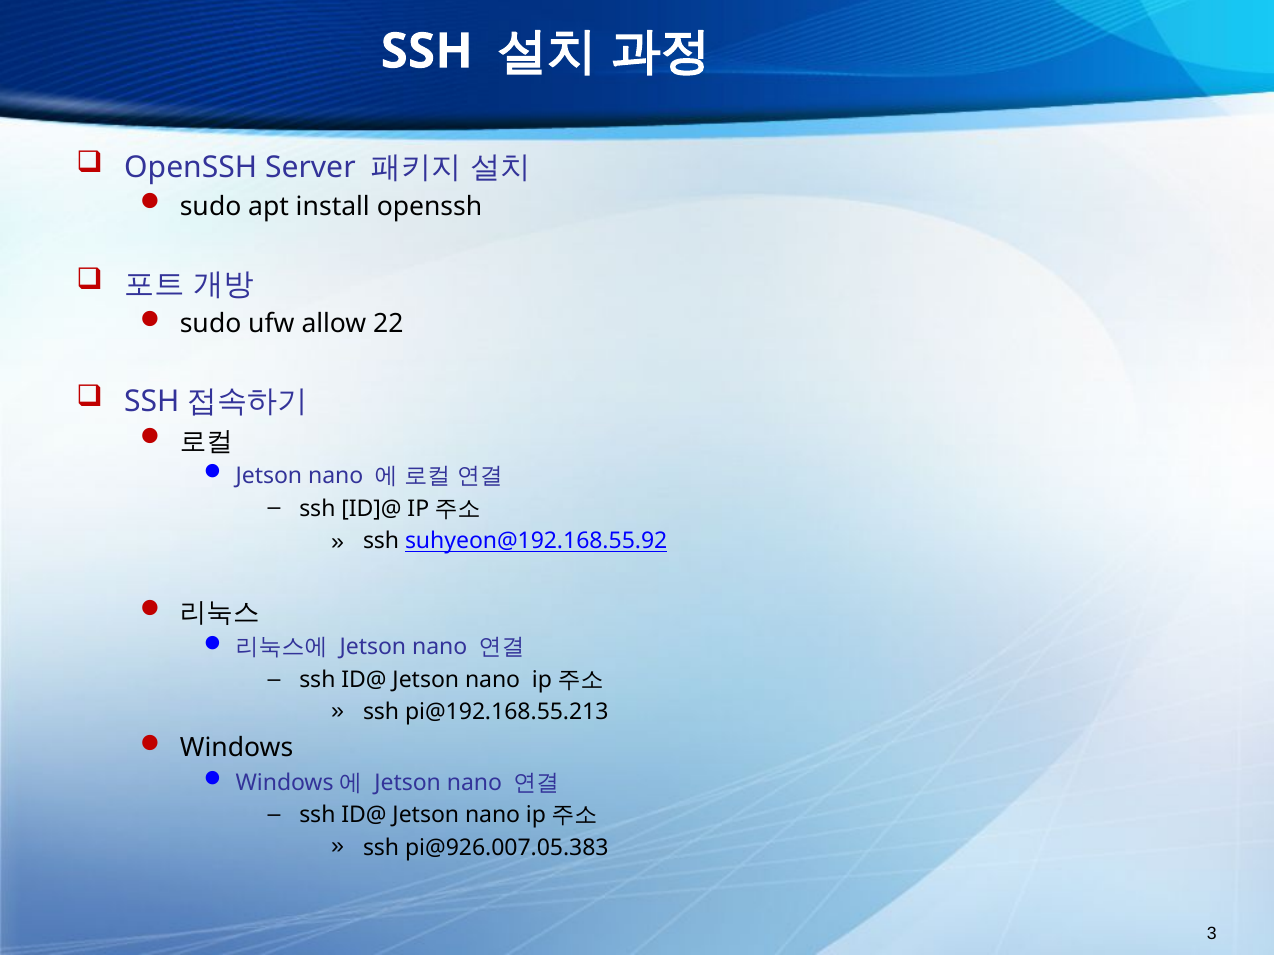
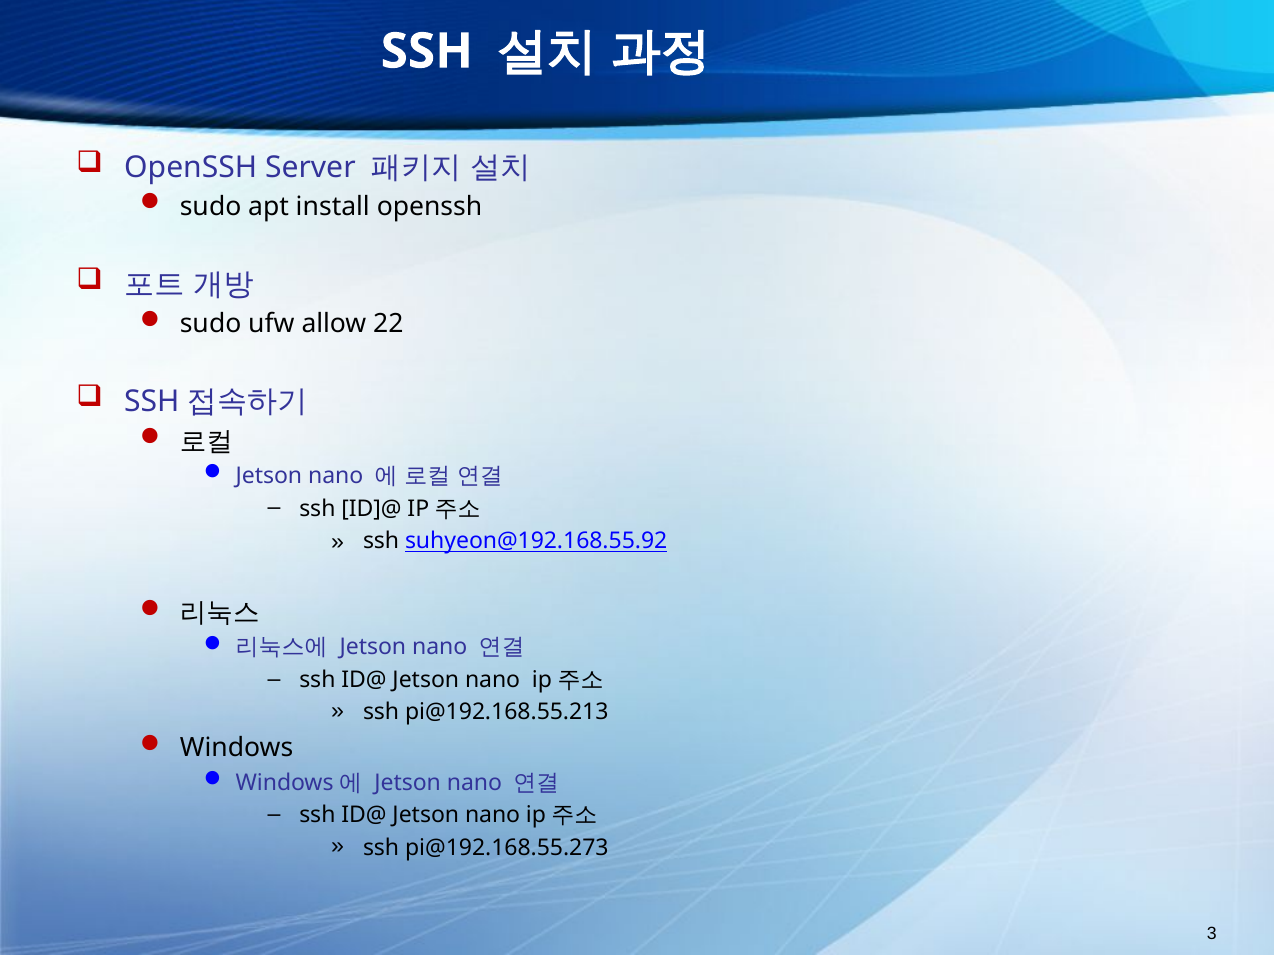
pi@926.007.05.383: pi@926.007.05.383 -> pi@192.168.55.273
